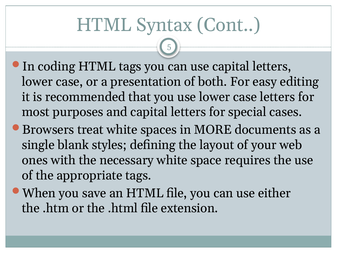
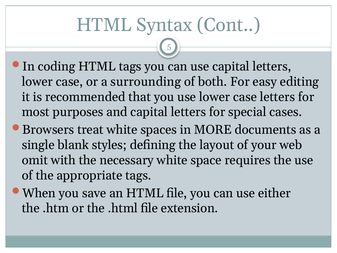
presentation: presentation -> surrounding
ones: ones -> omit
